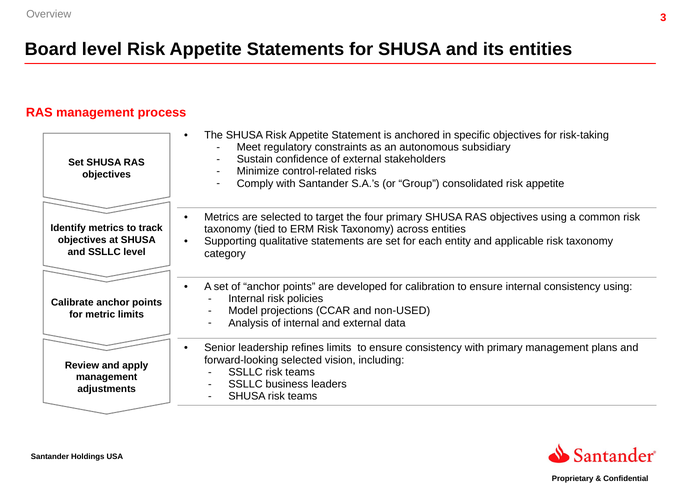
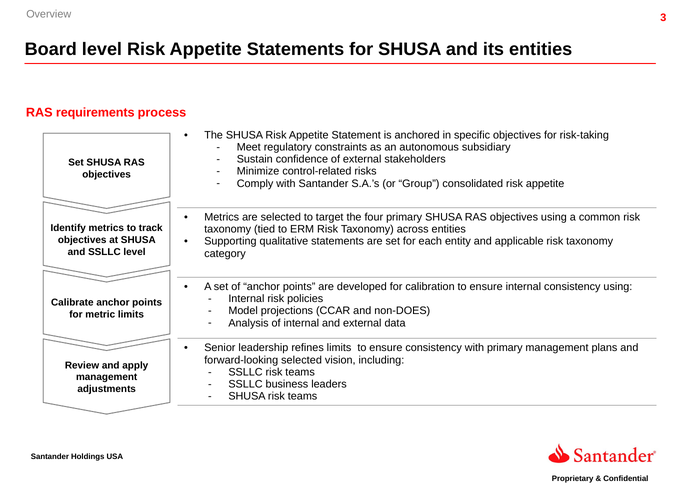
RAS management: management -> requirements
non-USED: non-USED -> non-DOES
